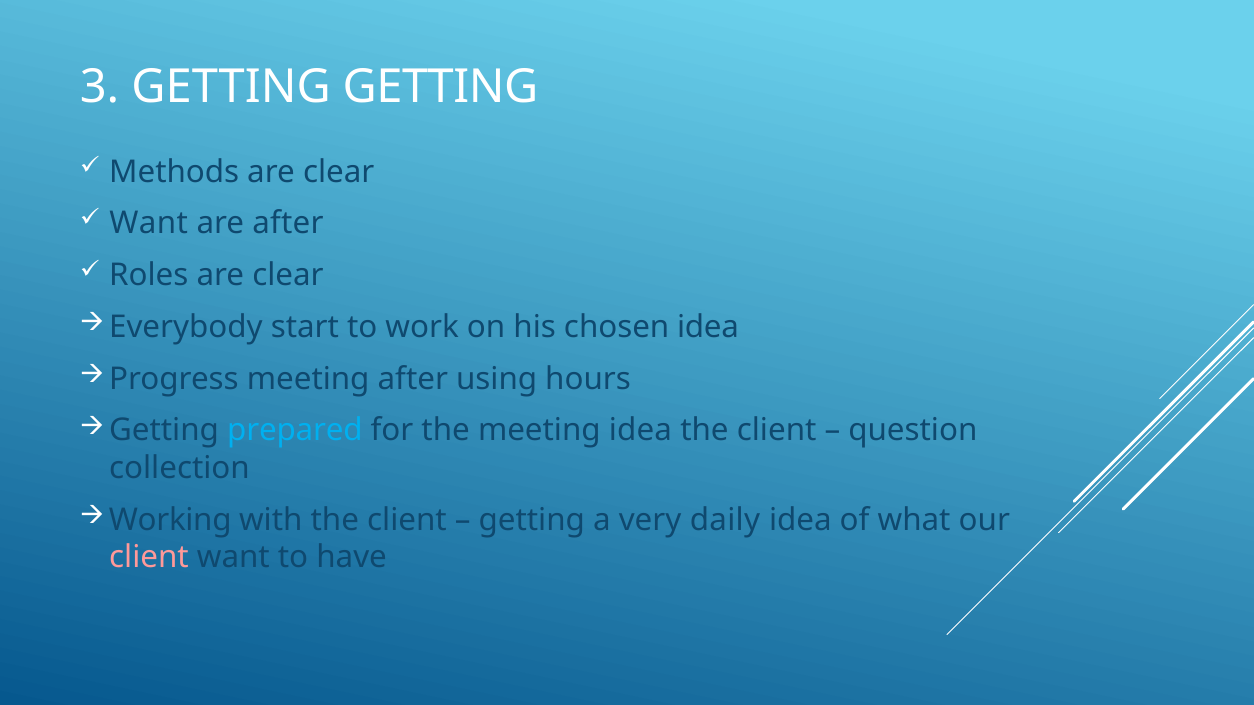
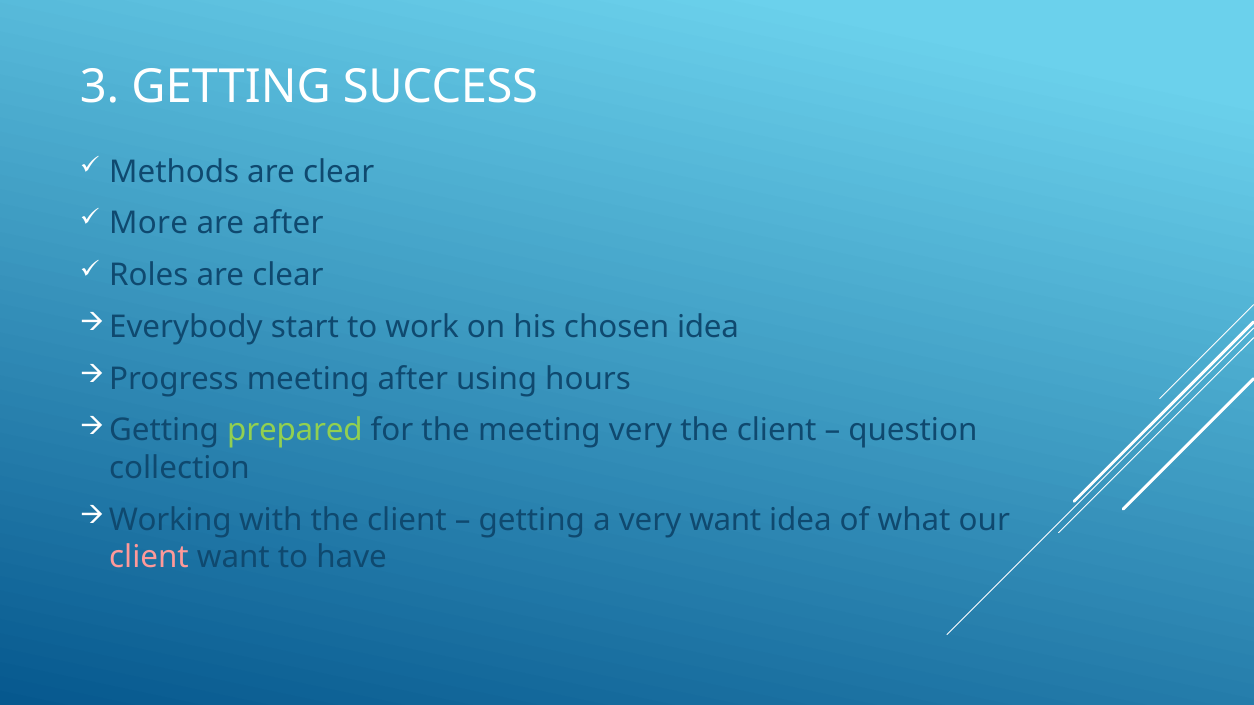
GETTING GETTING: GETTING -> SUCCESS
Want at (149, 224): Want -> More
prepared colour: light blue -> light green
meeting idea: idea -> very
very daily: daily -> want
